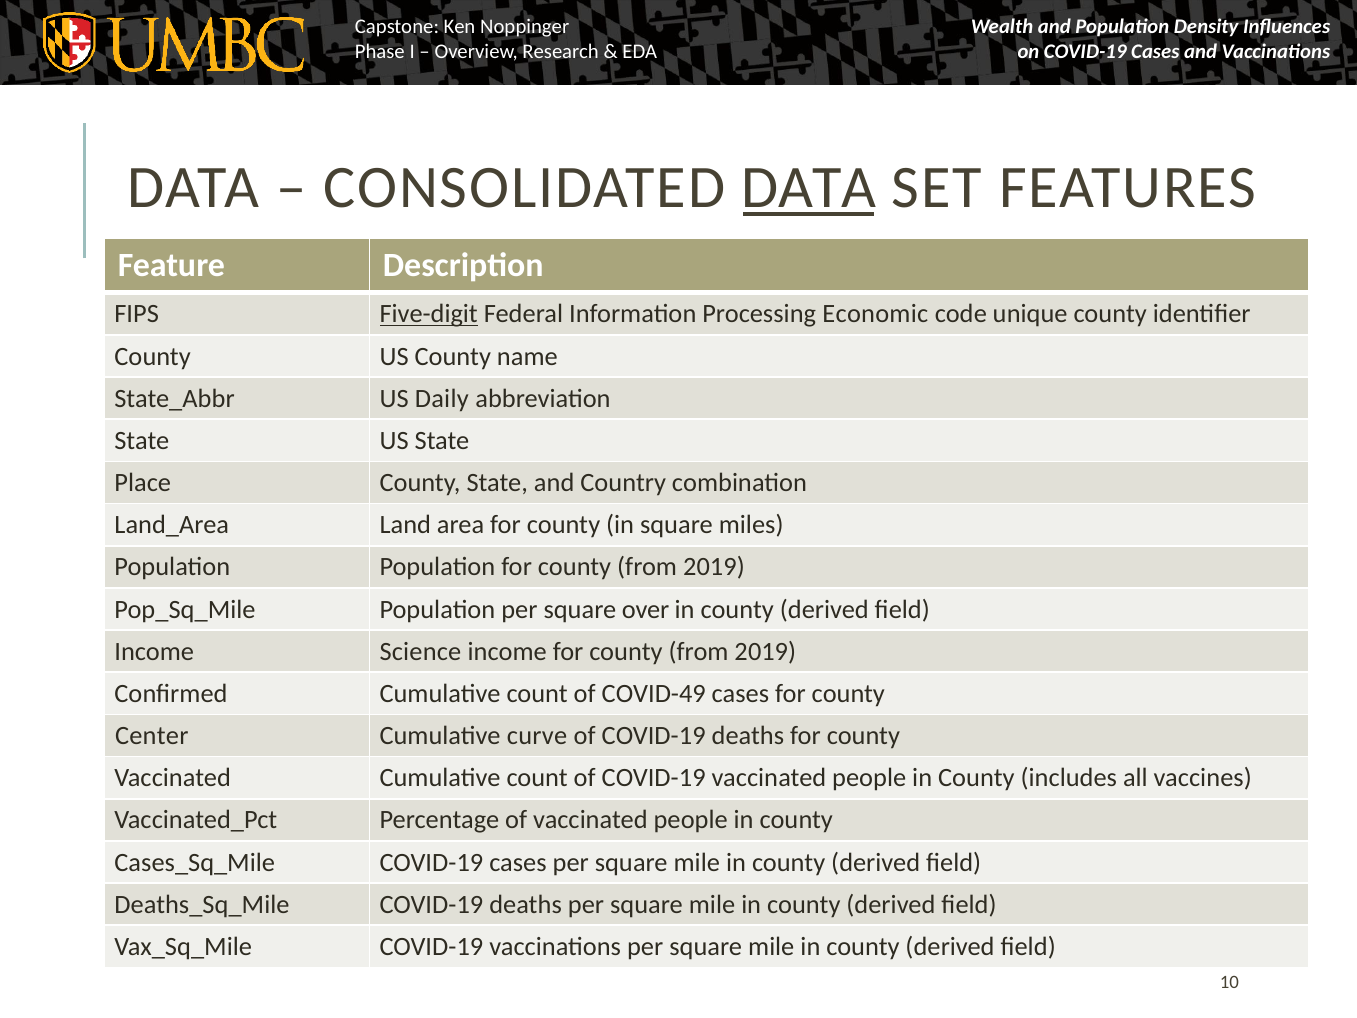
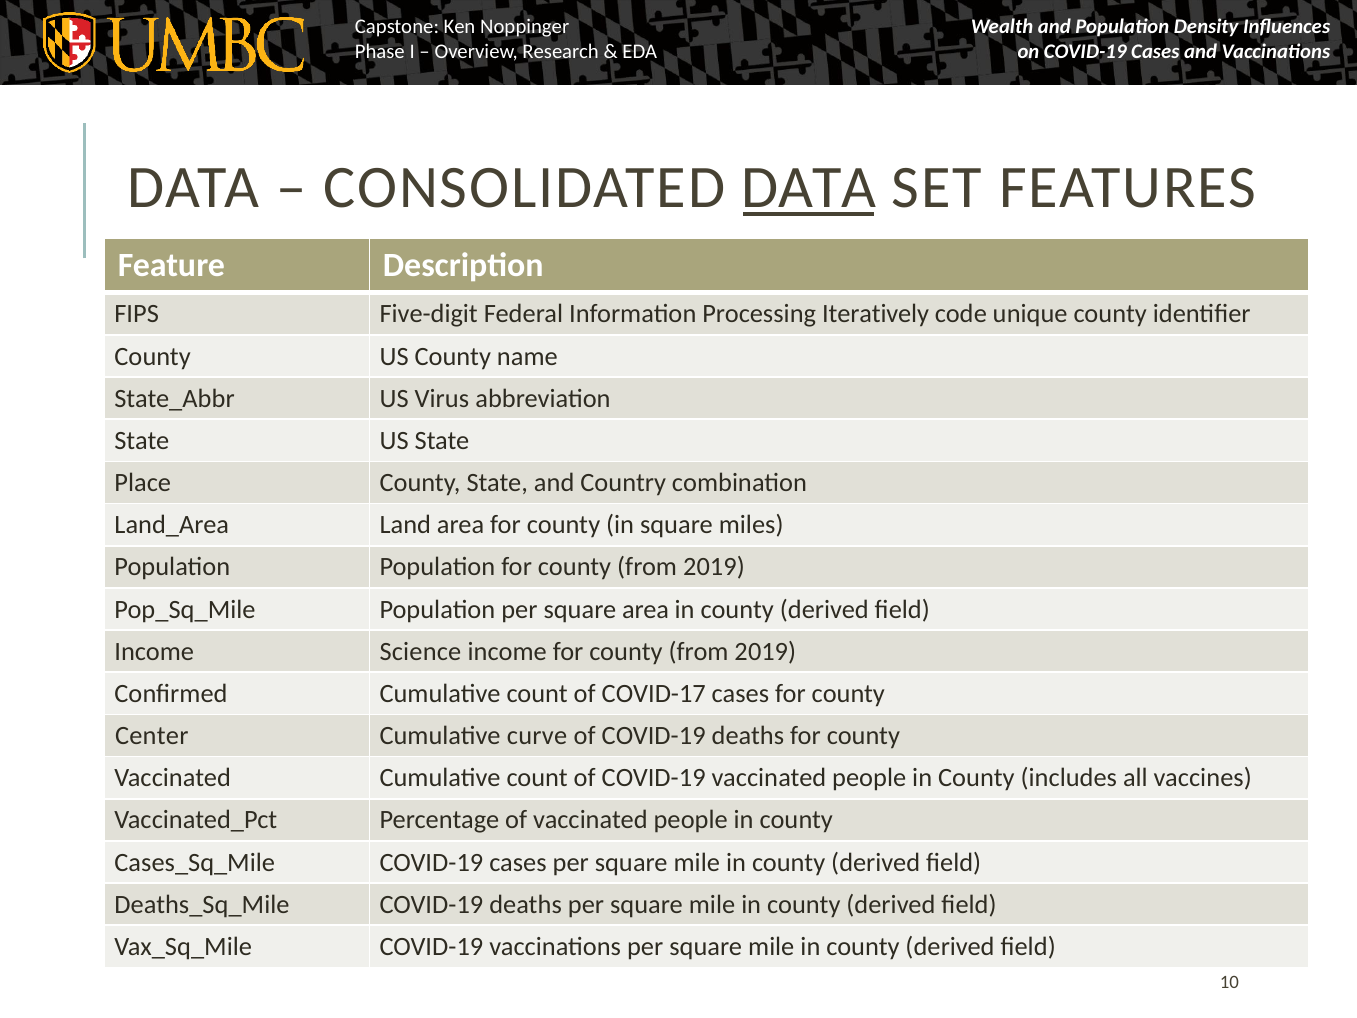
Five-digit underline: present -> none
Economic: Economic -> Iteratively
Daily: Daily -> Virus
square over: over -> area
COVID-49: COVID-49 -> COVID-17
